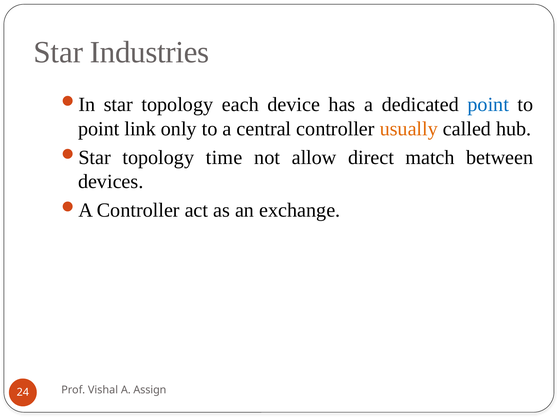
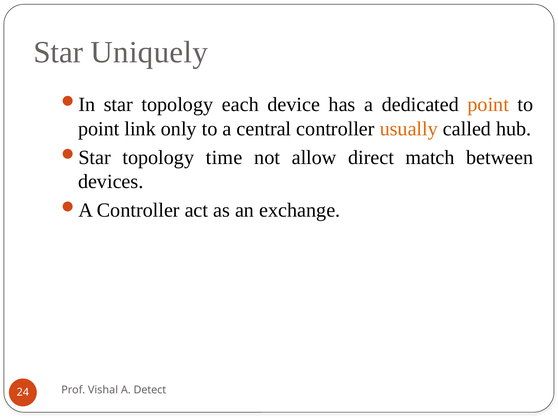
Industries: Industries -> Uniquely
point at (488, 105) colour: blue -> orange
Assign: Assign -> Detect
